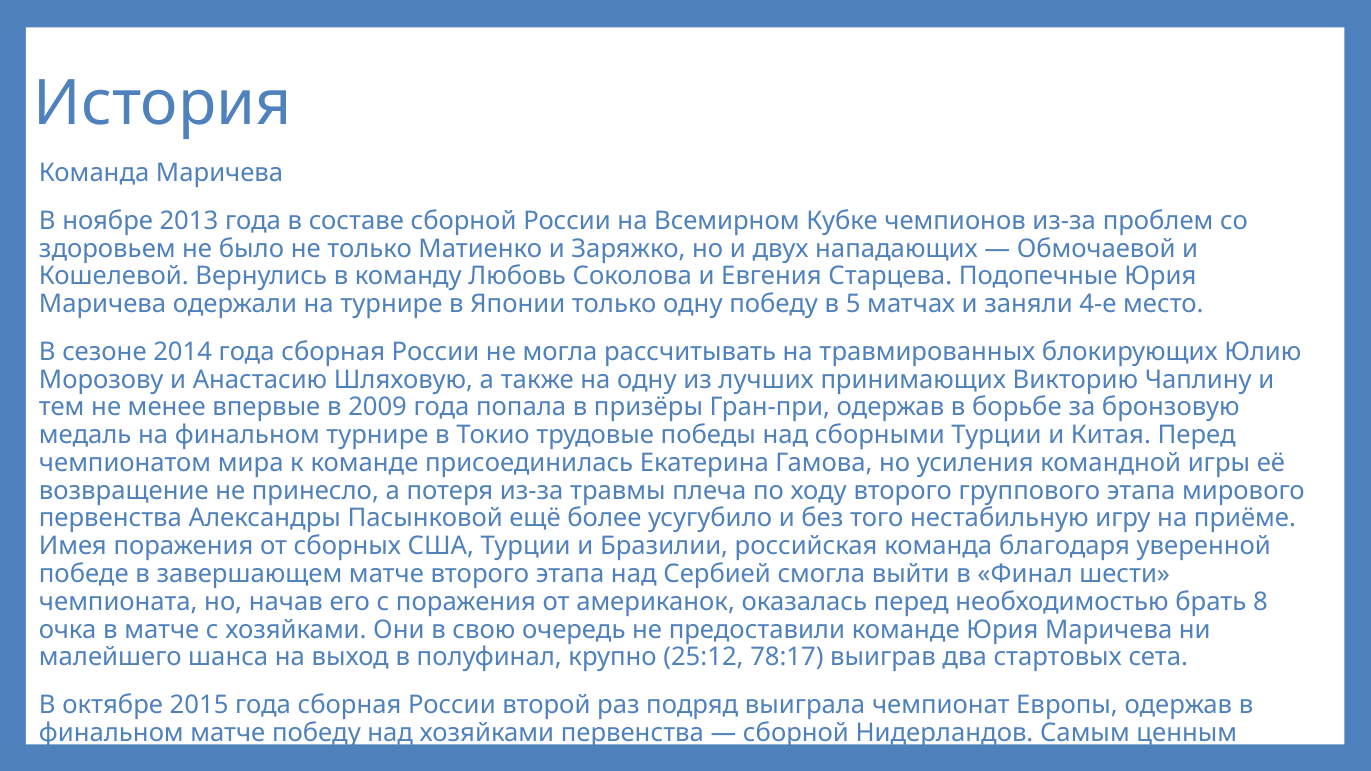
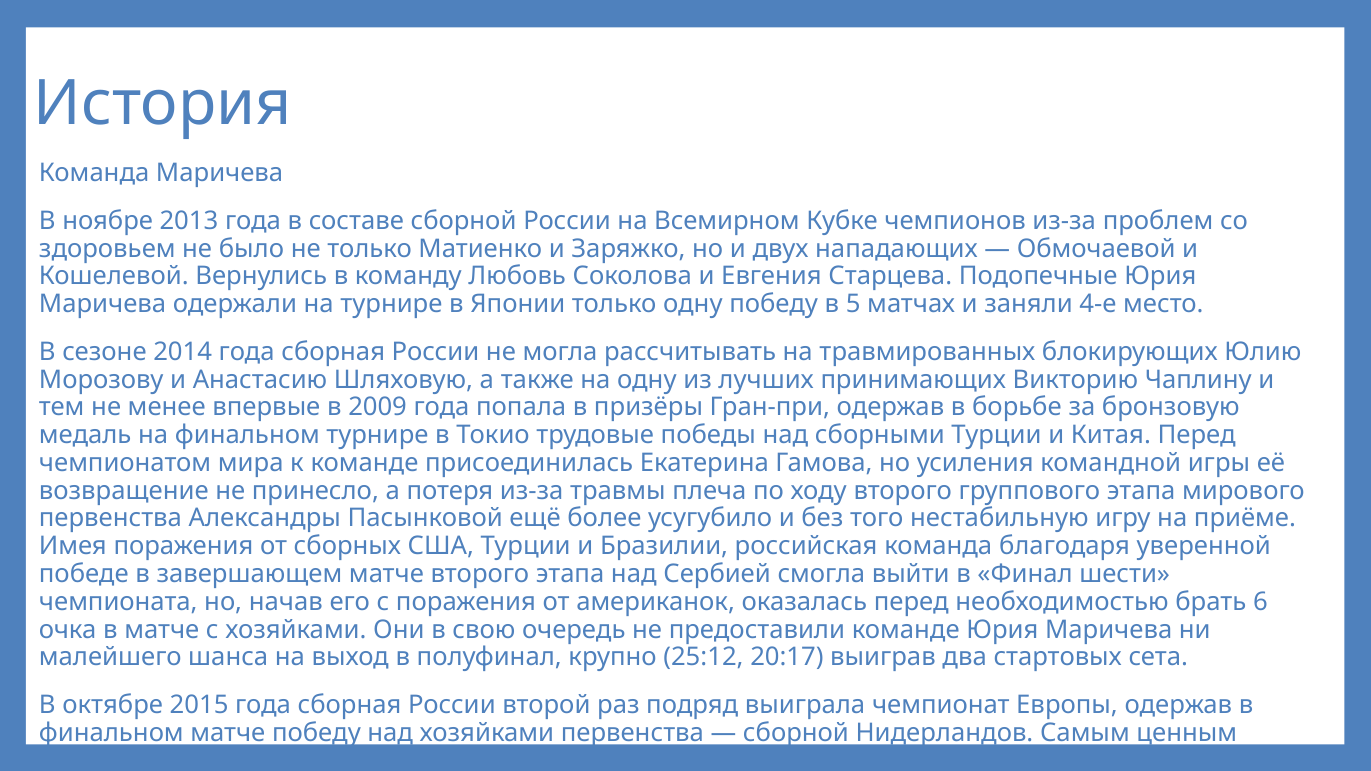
8: 8 -> 6
78:17: 78:17 -> 20:17
